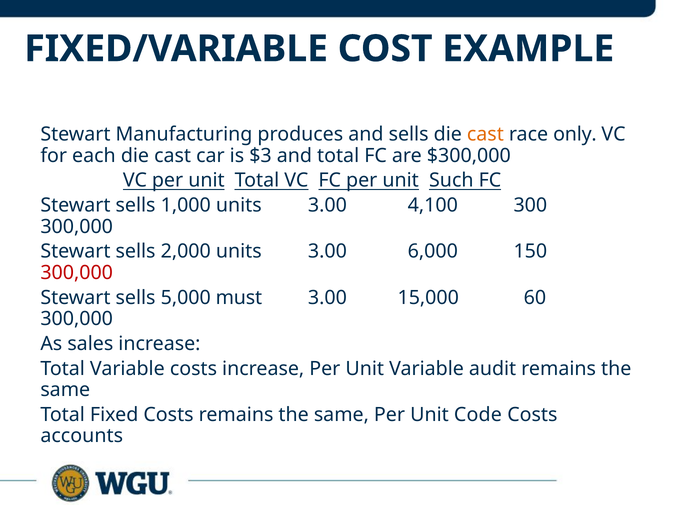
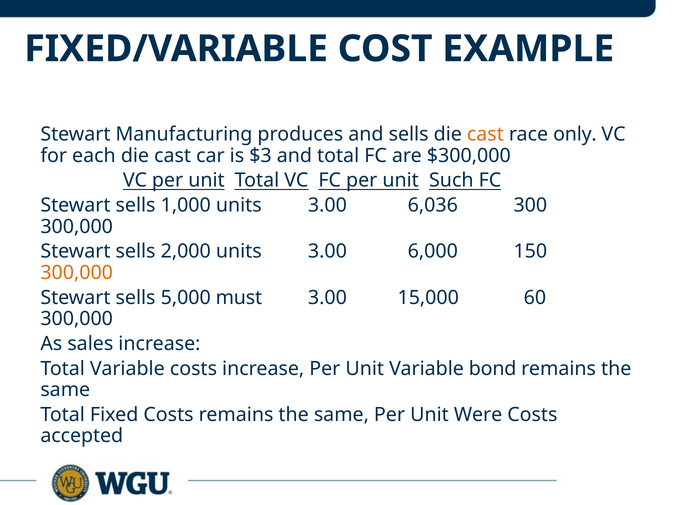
4,100: 4,100 -> 6,036
300,000 at (77, 273) colour: red -> orange
audit: audit -> bond
Code: Code -> Were
accounts: accounts -> accepted
